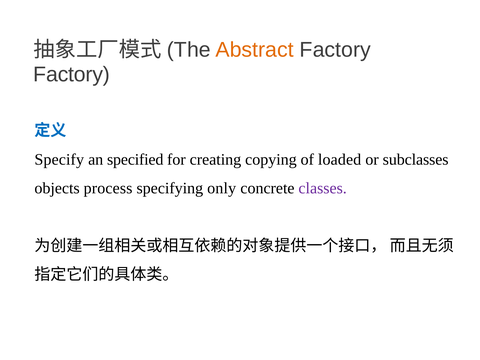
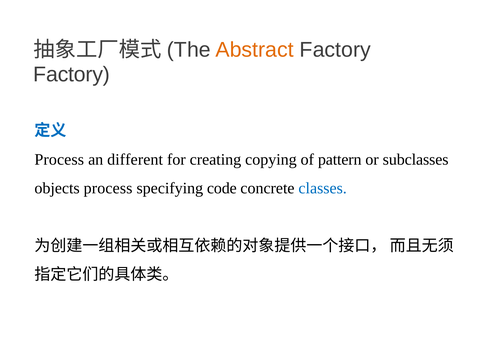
Specify at (59, 159): Specify -> Process
specified: specified -> different
loaded: loaded -> pattern
only: only -> code
classes colour: purple -> blue
